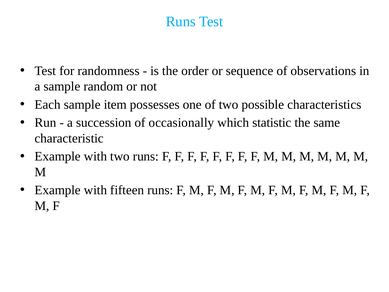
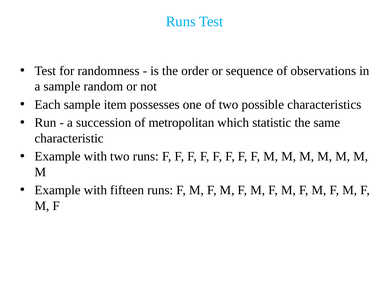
occasionally: occasionally -> metropolitan
